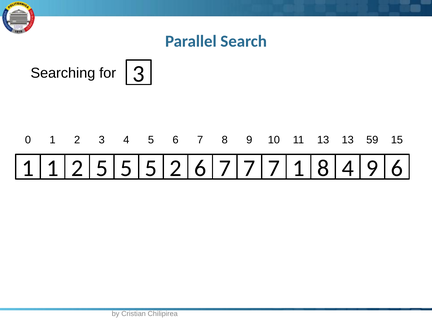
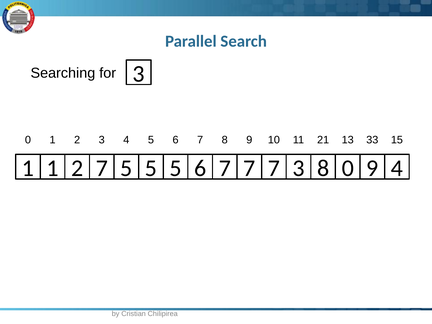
11 13: 13 -> 21
59: 59 -> 33
2 5: 5 -> 7
5 5 2: 2 -> 5
7 1: 1 -> 3
8 4: 4 -> 0
9 6: 6 -> 4
